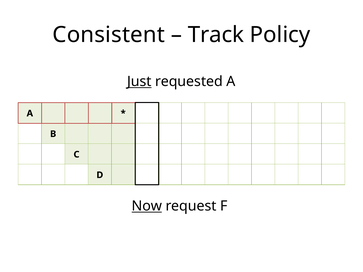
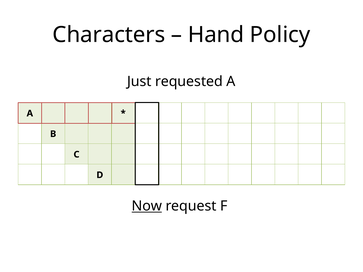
Consistent: Consistent -> Characters
Track: Track -> Hand
Just underline: present -> none
